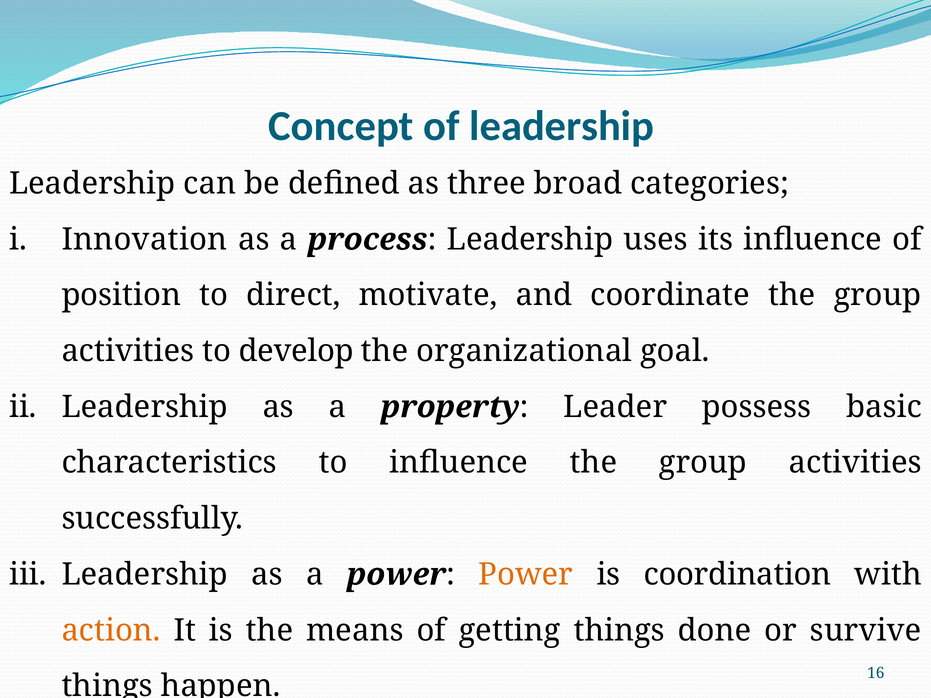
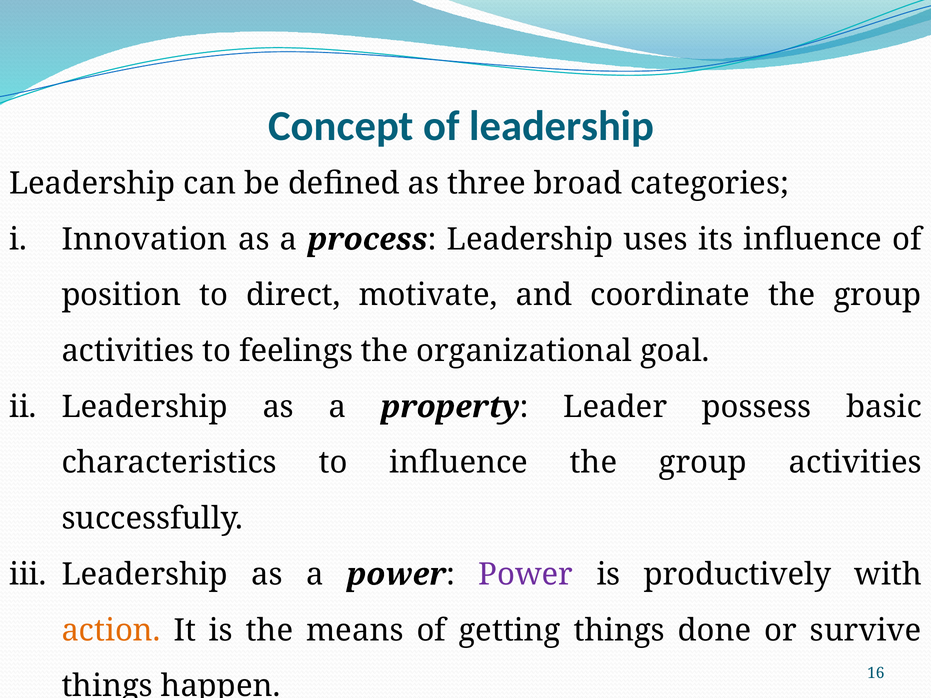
develop: develop -> feelings
Power at (526, 575) colour: orange -> purple
coordination: coordination -> productively
